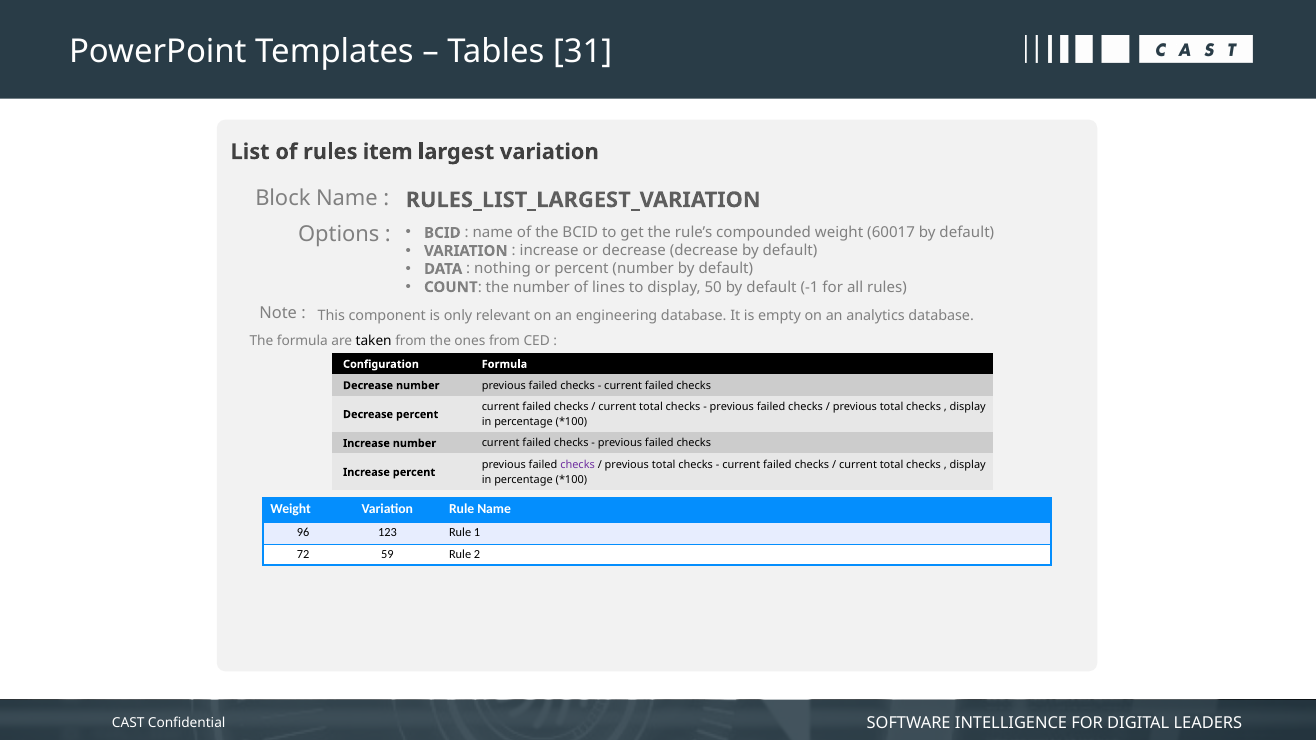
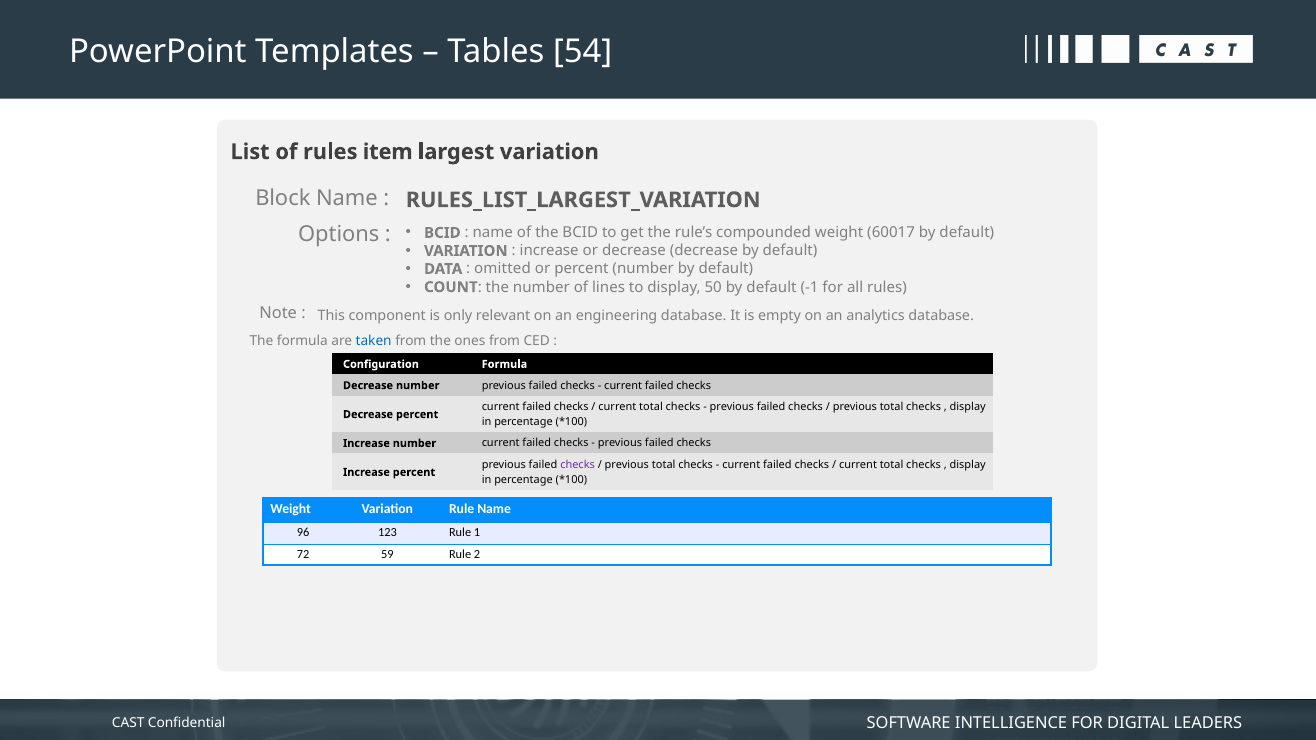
31: 31 -> 54
nothing: nothing -> omitted
taken colour: black -> blue
